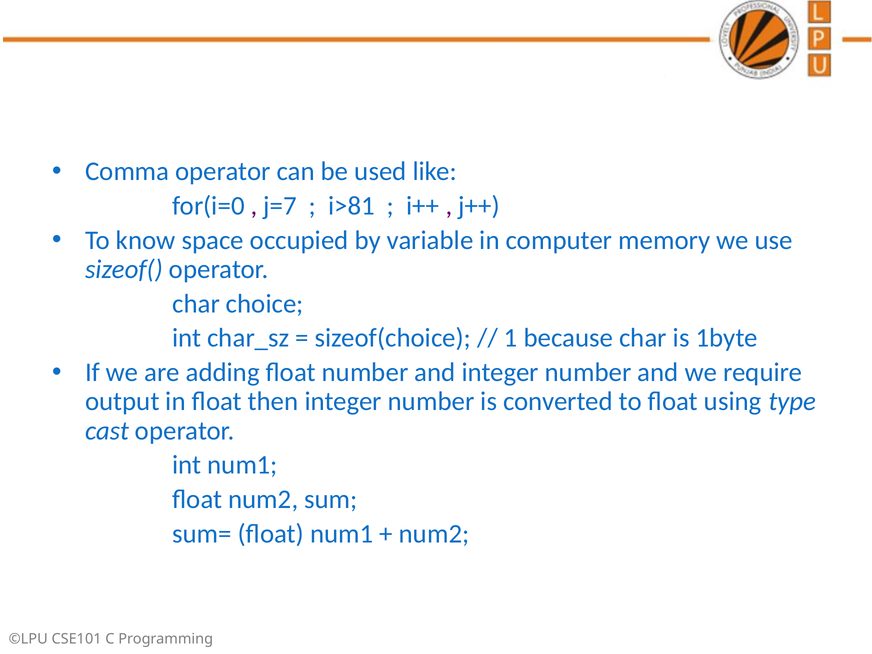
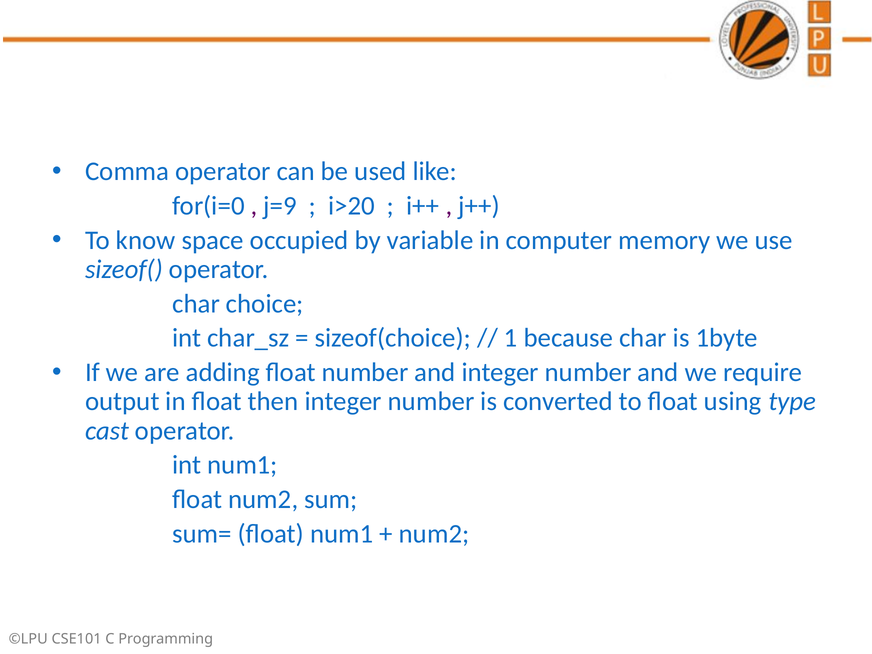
j=7: j=7 -> j=9
i>81: i>81 -> i>20
